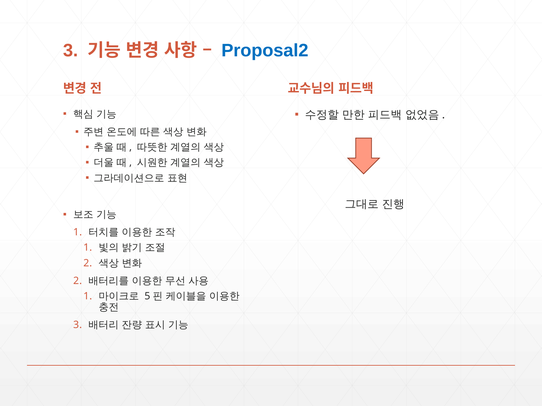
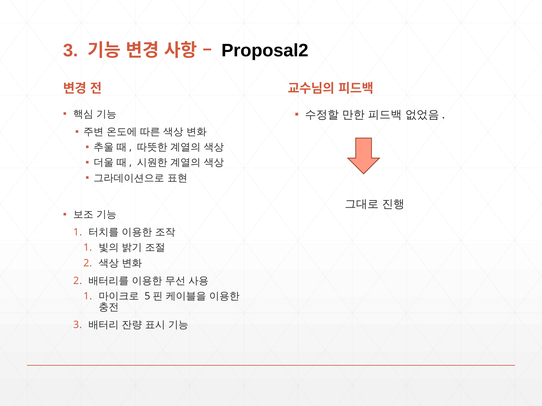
Proposal2 colour: blue -> black
